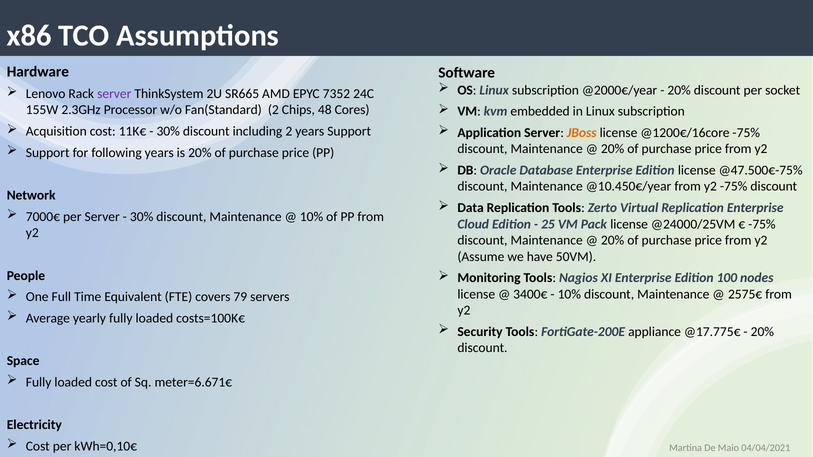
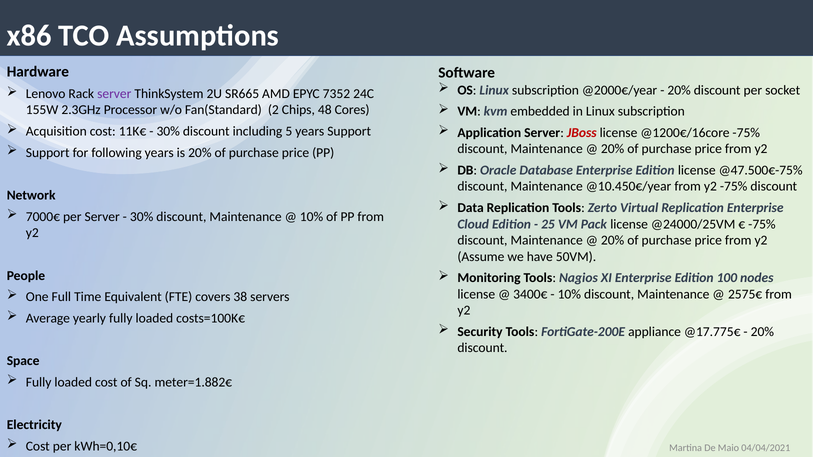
including 2: 2 -> 5
JBoss colour: orange -> red
79: 79 -> 38
meter=6.671€: meter=6.671€ -> meter=1.882€
